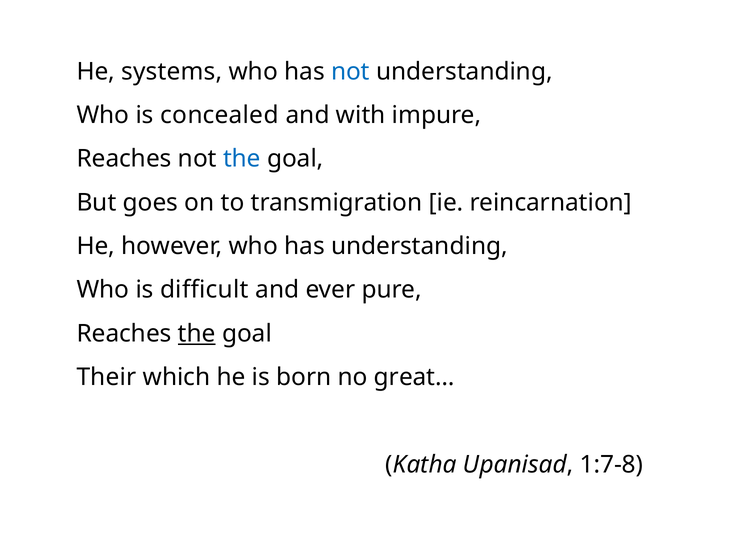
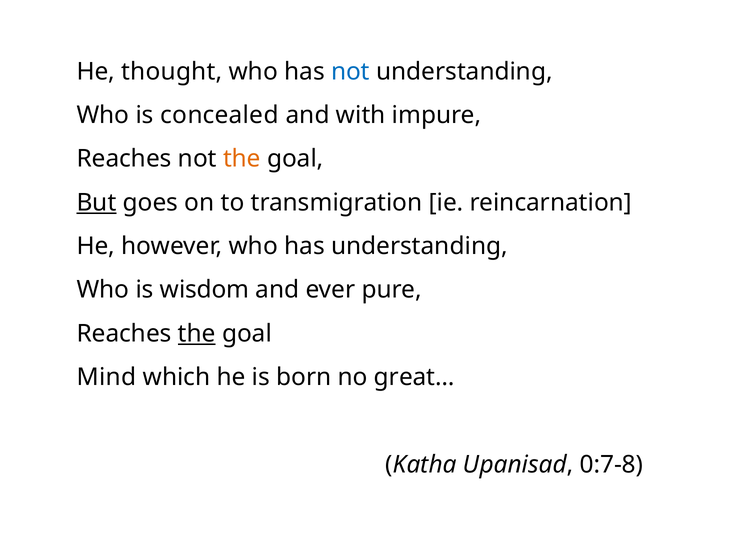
systems: systems -> thought
the at (242, 159) colour: blue -> orange
But underline: none -> present
difficult: difficult -> wisdom
Their: Their -> Mind
1:7-8: 1:7-8 -> 0:7-8
